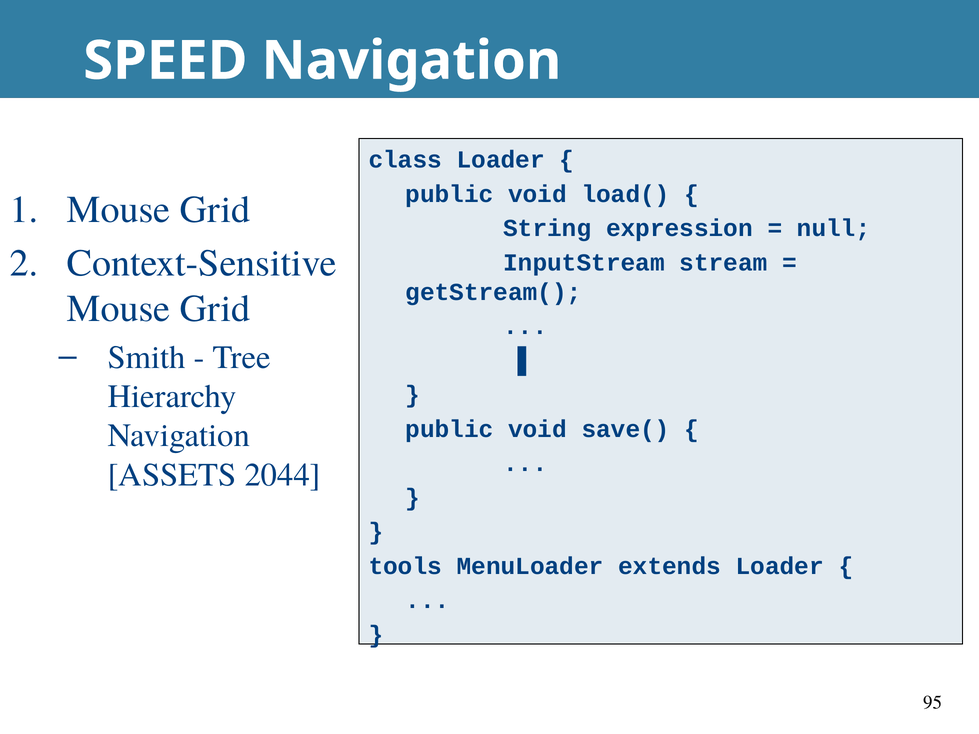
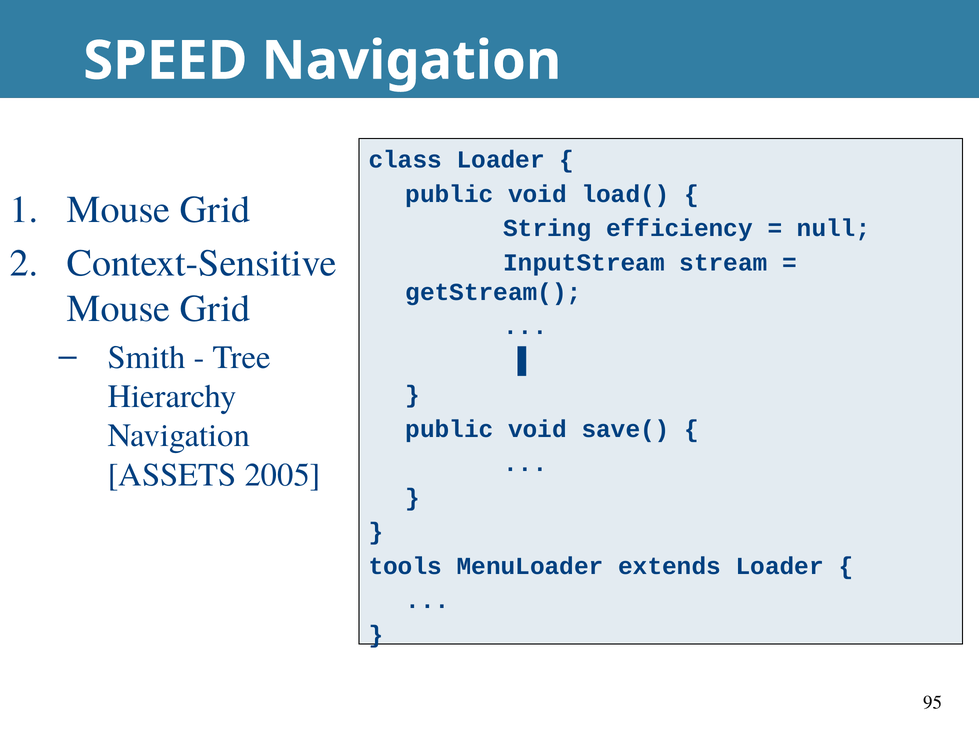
expression: expression -> efficiency
2044: 2044 -> 2005
